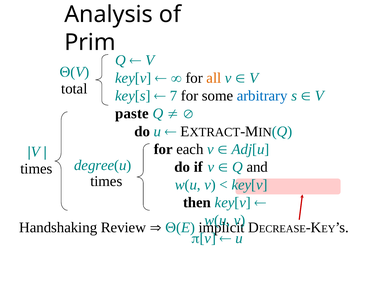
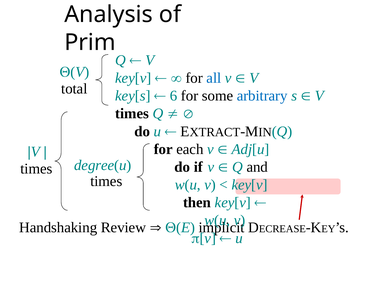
all colour: orange -> blue
7: 7 -> 6
paste at (132, 114): paste -> times
